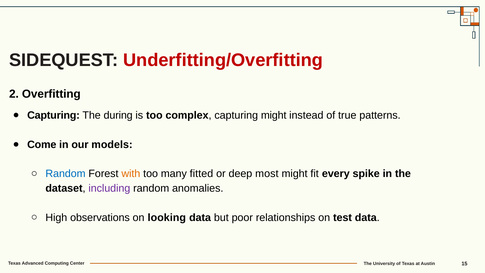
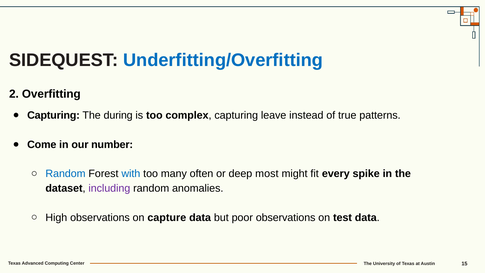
Underfitting/Overfitting colour: red -> blue
capturing might: might -> leave
models: models -> number
with colour: orange -> blue
fitted: fitted -> often
looking: looking -> capture
poor relationships: relationships -> observations
